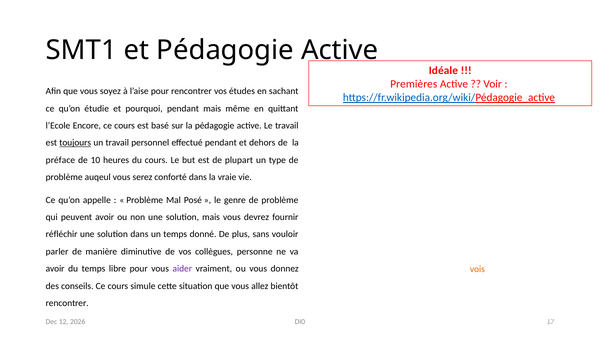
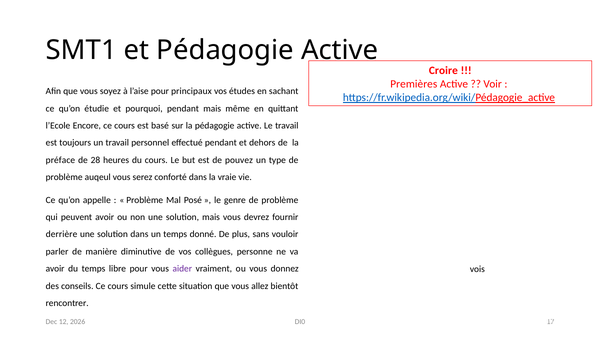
Idéale: Idéale -> Croire
pour rencontrer: rencontrer -> principaux
toujours at (75, 143) underline: present -> none
10: 10 -> 28
plupart: plupart -> pouvez
réfléchir: réfléchir -> derrière
vois at (477, 270) colour: orange -> black
